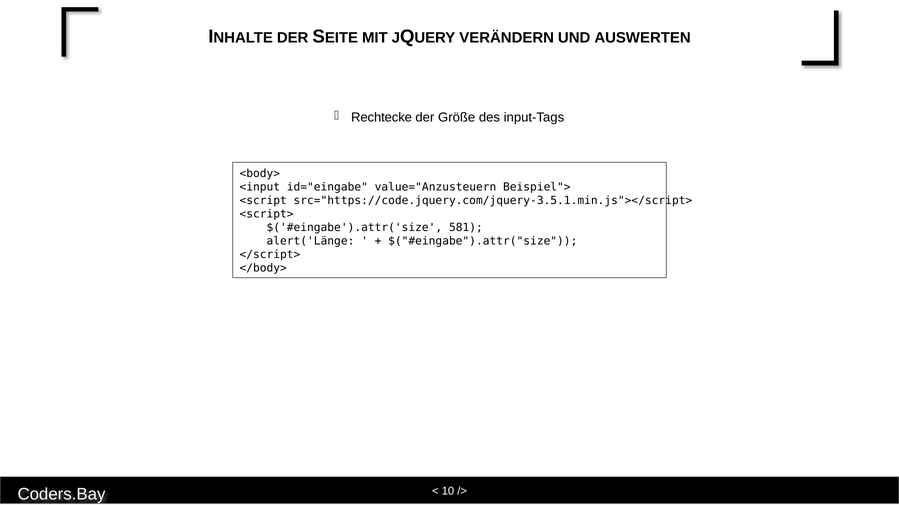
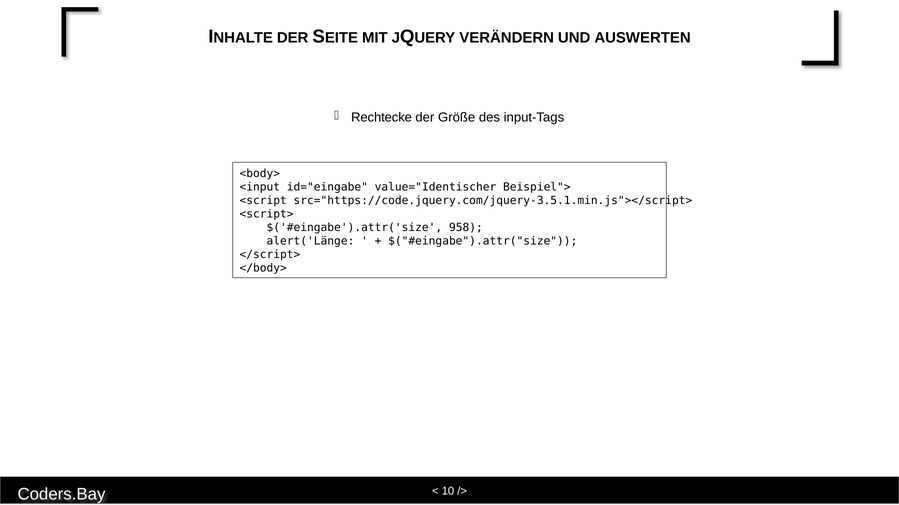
value="Anzusteuern: value="Anzusteuern -> value="Identischer
581: 581 -> 958
